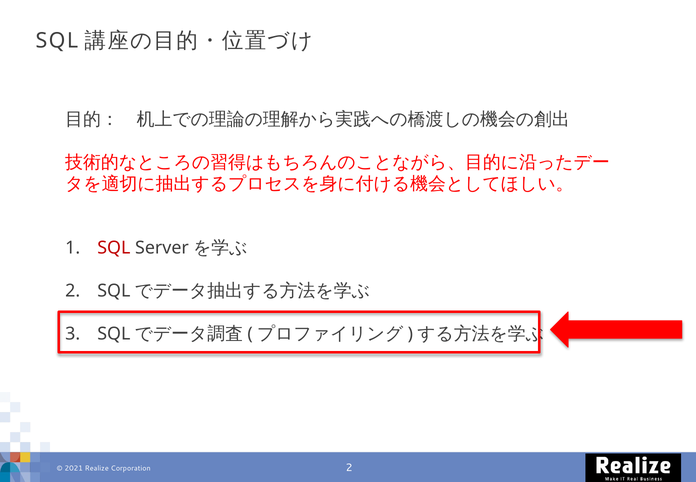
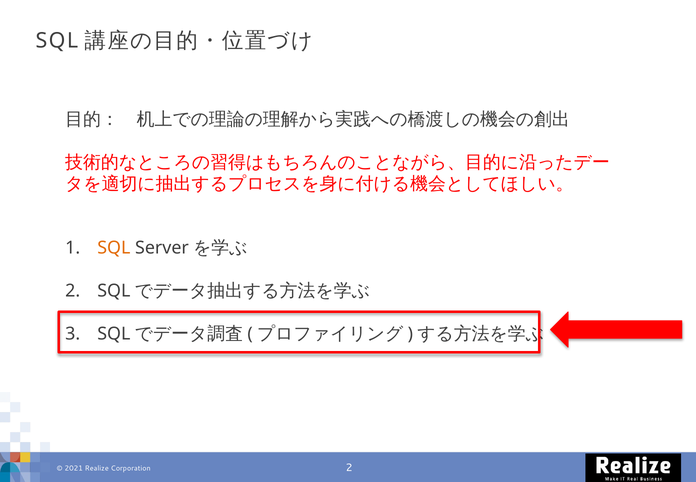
SQL at (114, 248) colour: red -> orange
